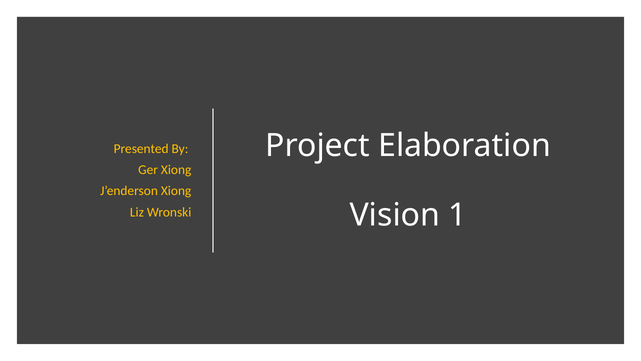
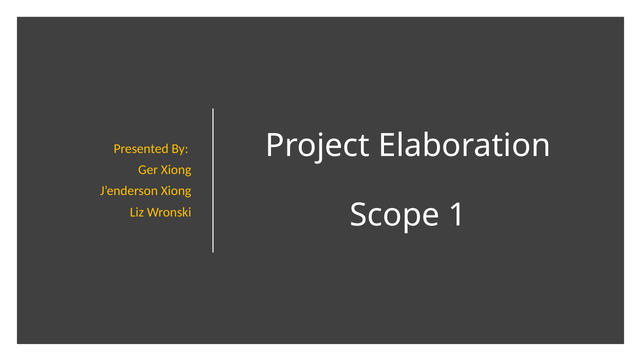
Vision: Vision -> Scope
